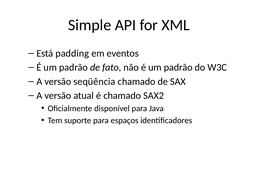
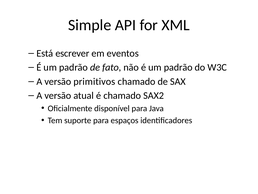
padding: padding -> escrever
seqüência: seqüência -> primitivos
